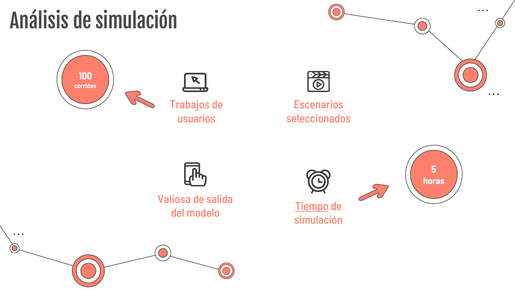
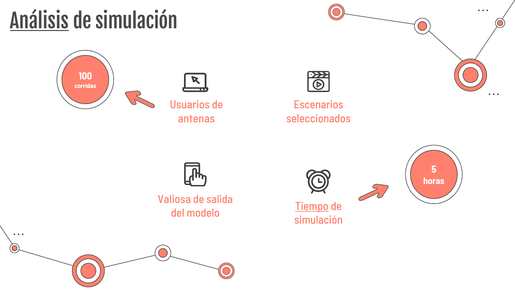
Análisis underline: none -> present
Trabajos: Trabajos -> Usuarios
usuarios: usuarios -> antenas
